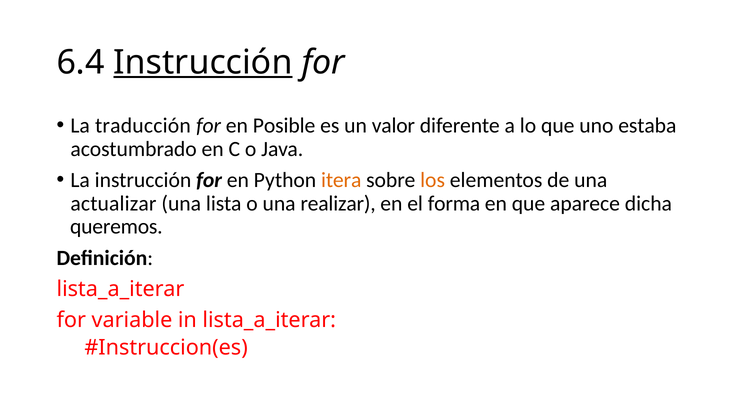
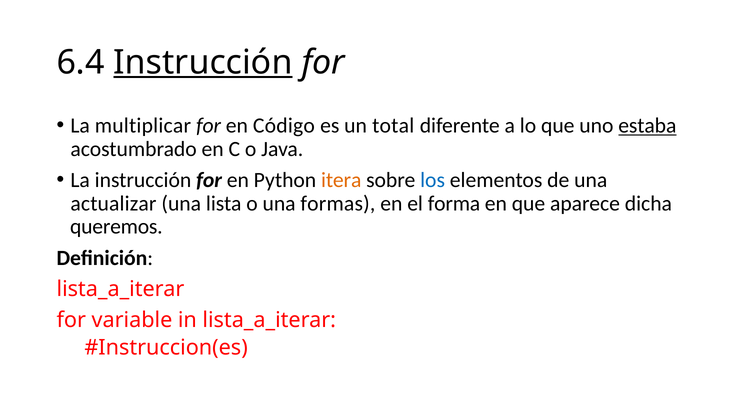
traducción: traducción -> multiplicar
Posible: Posible -> Código
valor: valor -> total
estaba underline: none -> present
los colour: orange -> blue
realizar: realizar -> formas
